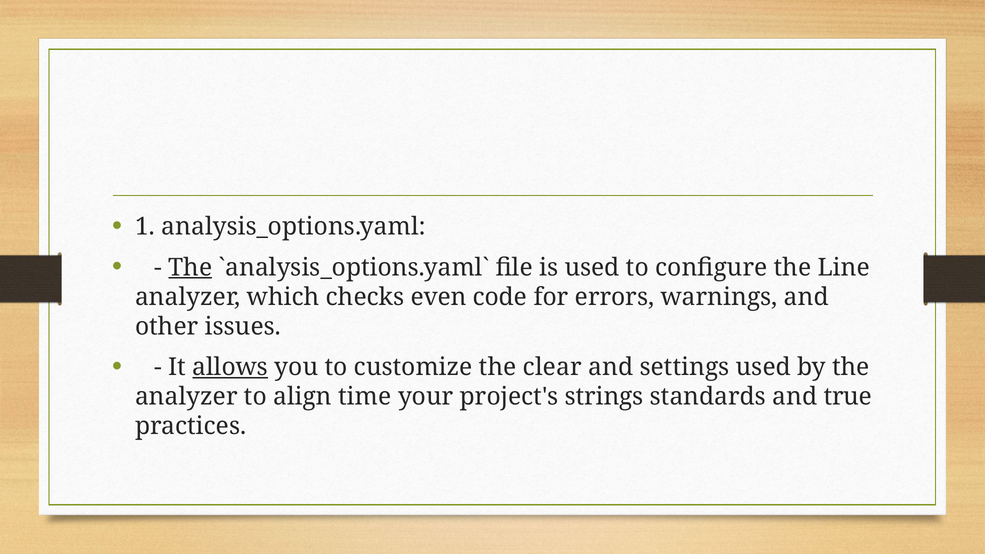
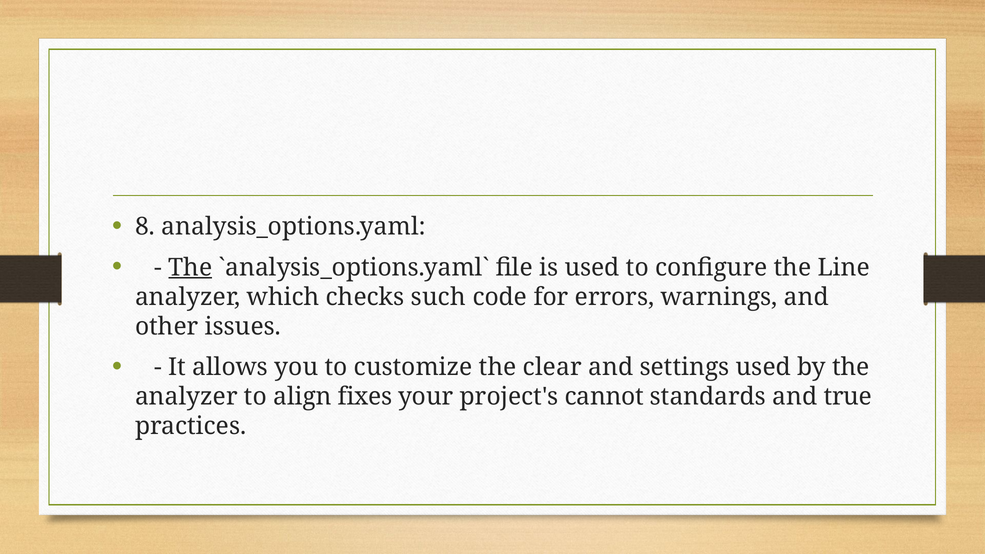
1: 1 -> 8
even: even -> such
allows underline: present -> none
time: time -> fixes
strings: strings -> cannot
